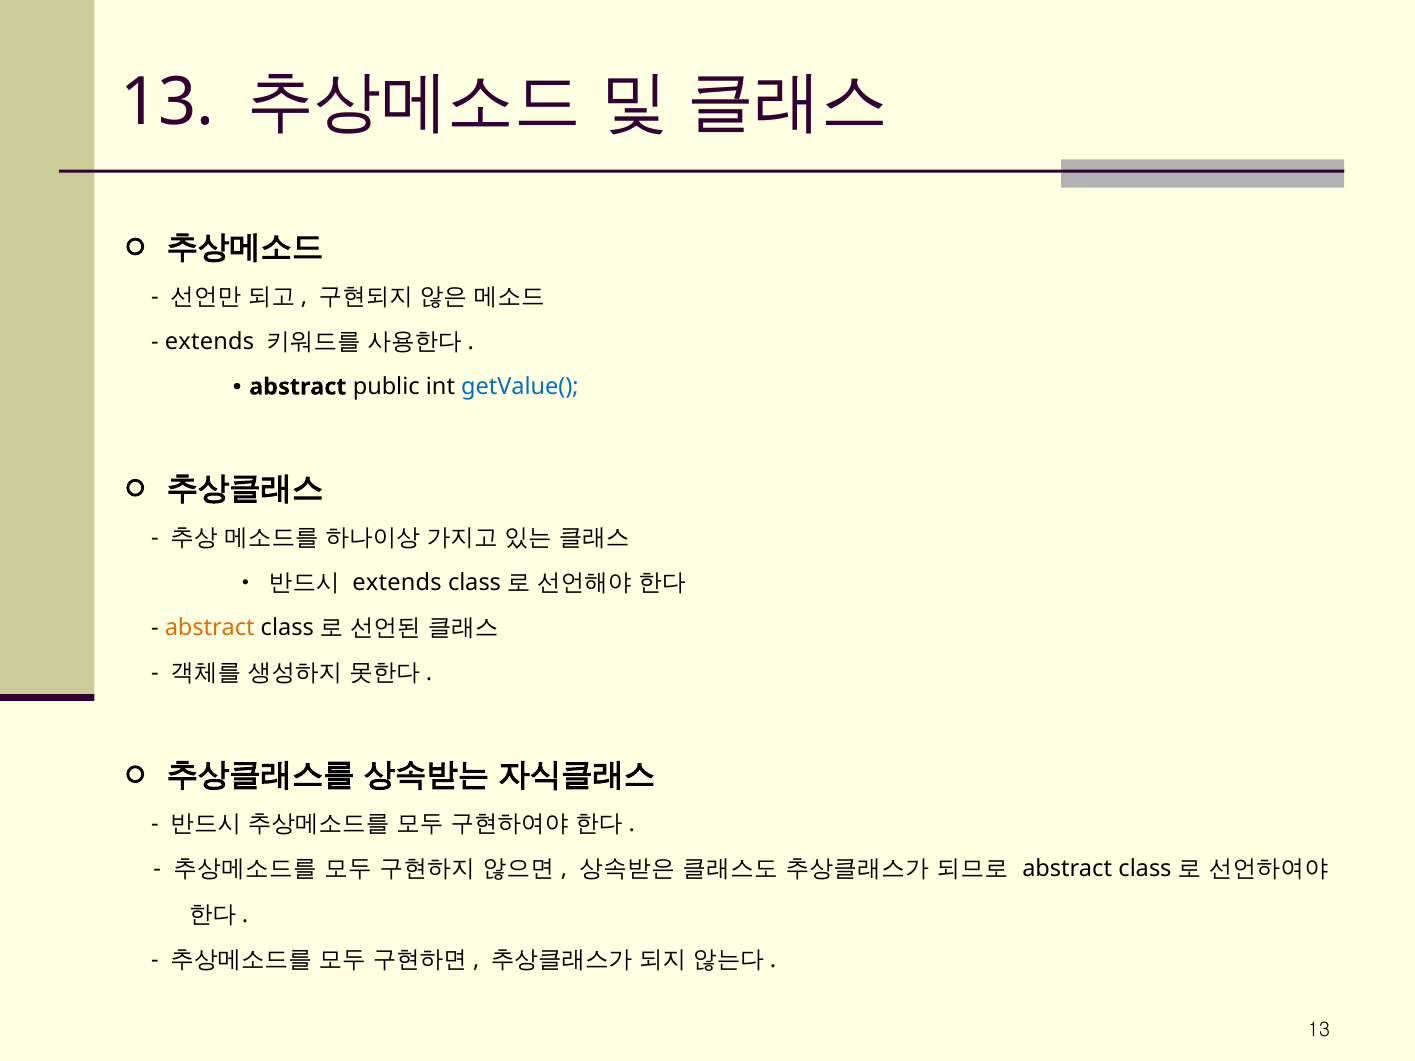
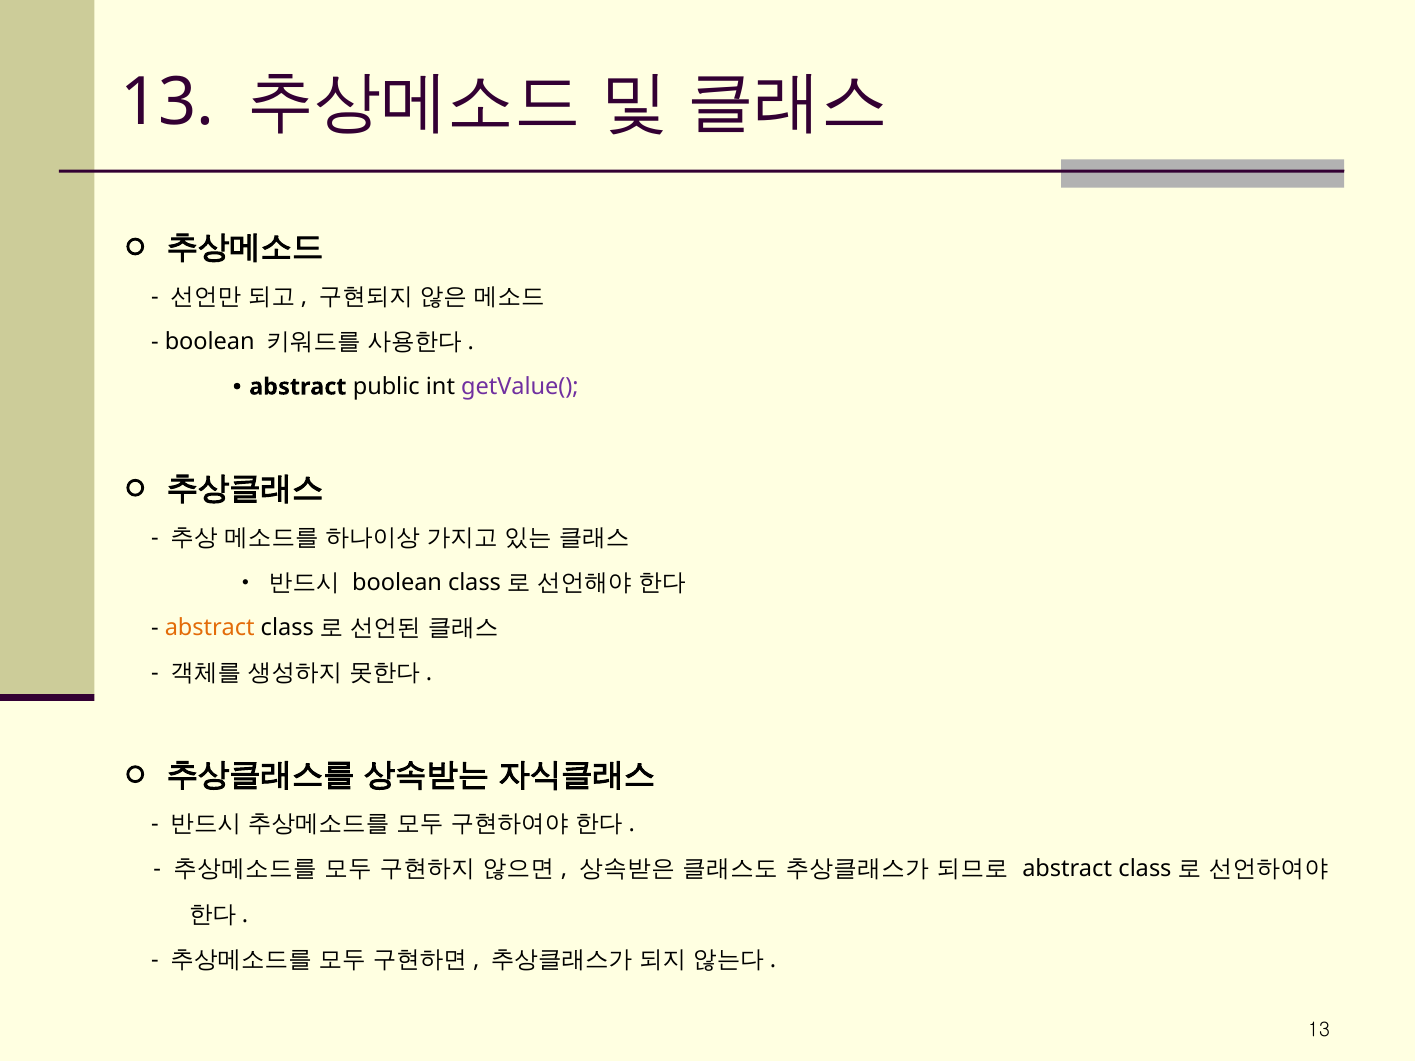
extends at (210, 342): extends -> boolean
getValue( colour: blue -> purple
extends at (397, 583): extends -> boolean
